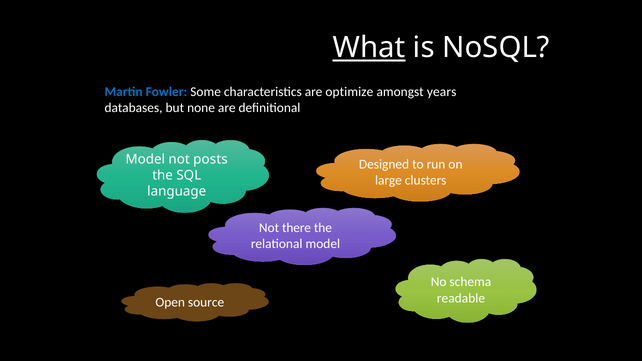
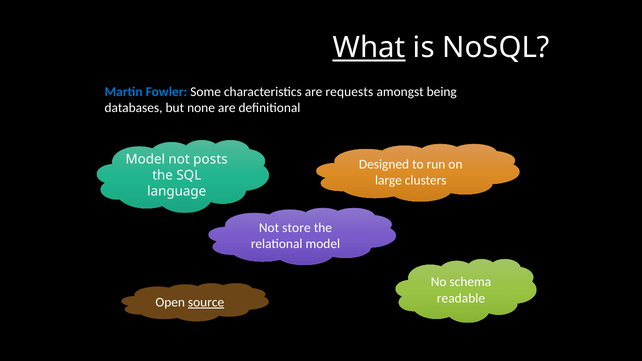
optimize: optimize -> requests
years: years -> being
there: there -> store
source underline: none -> present
